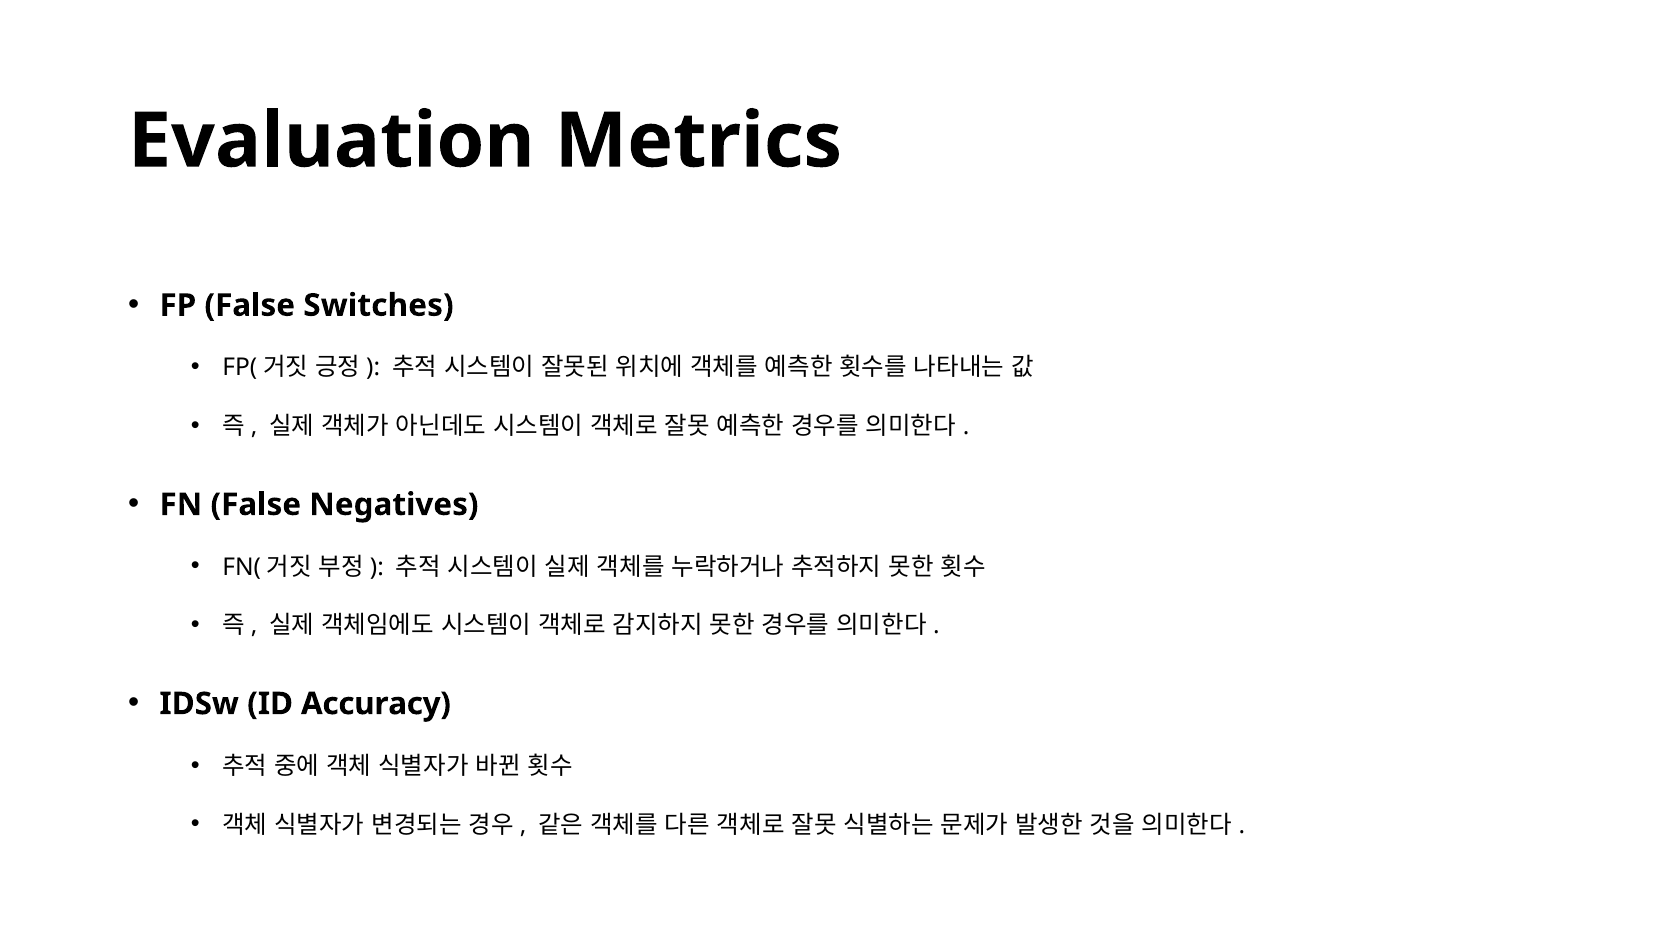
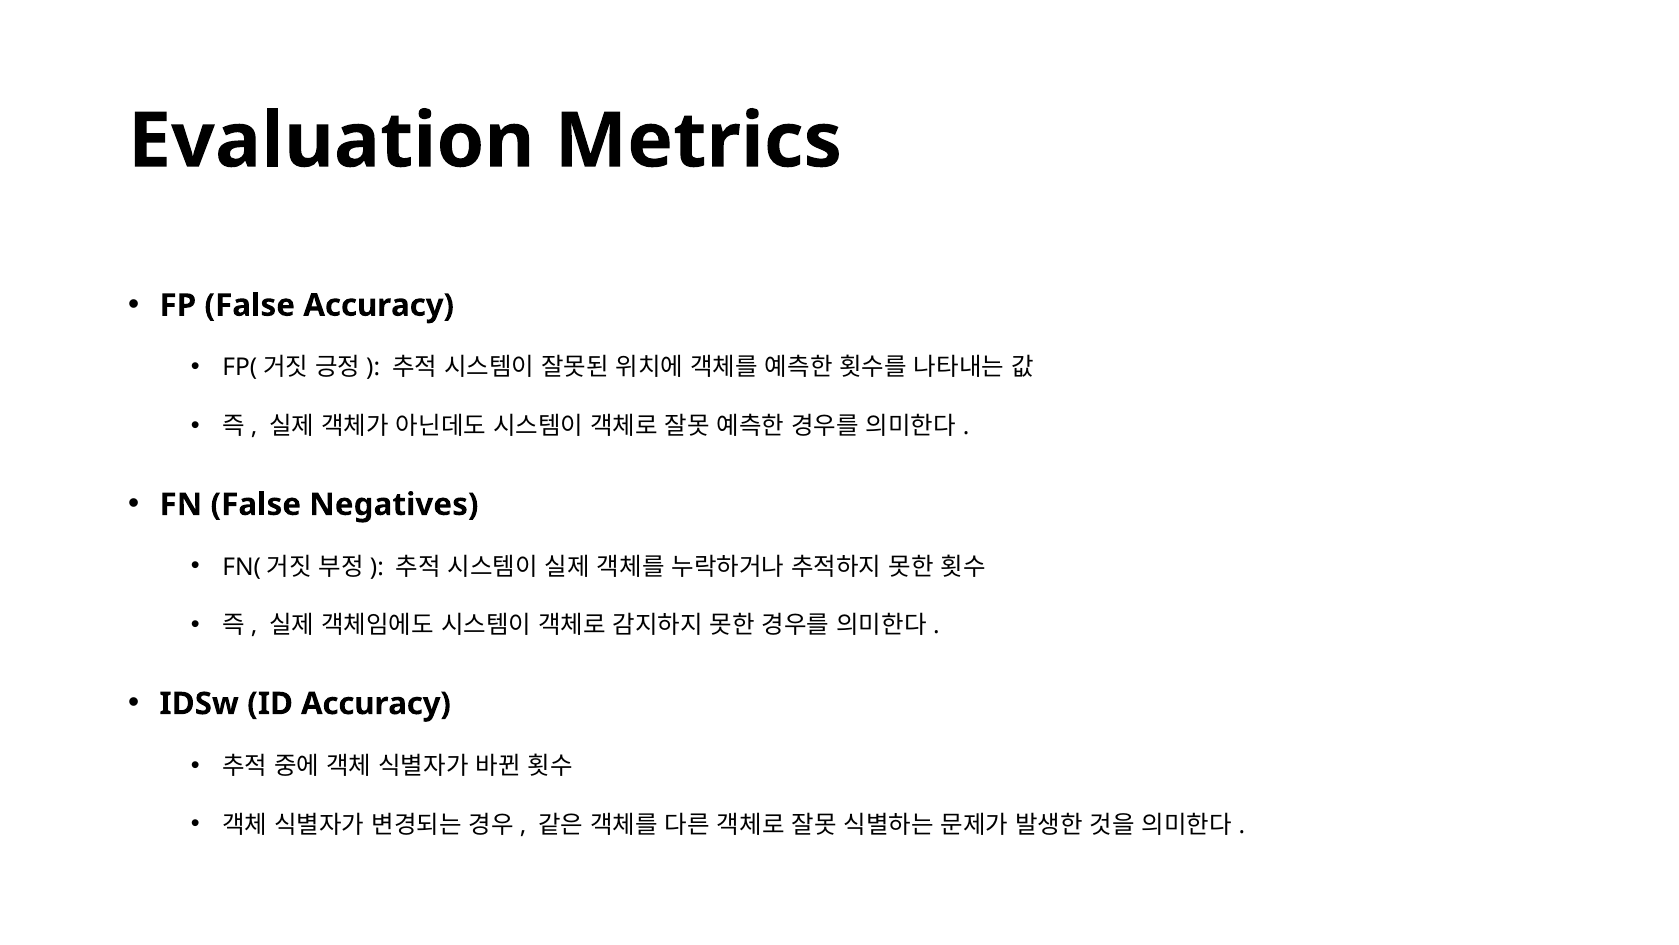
False Switches: Switches -> Accuracy
